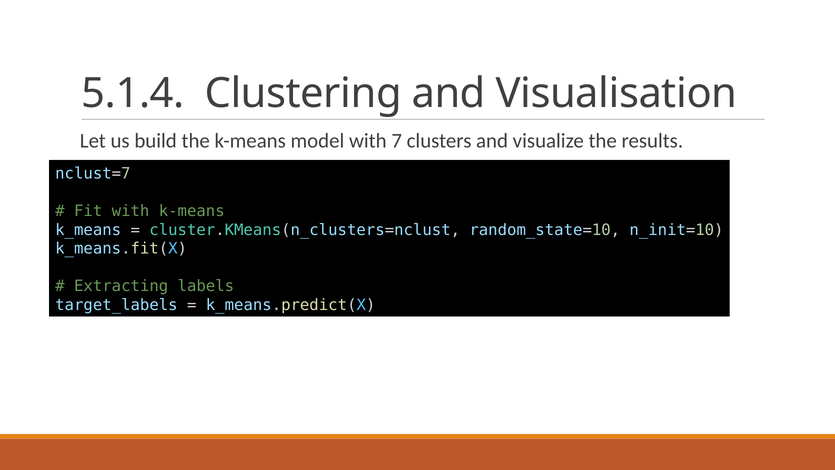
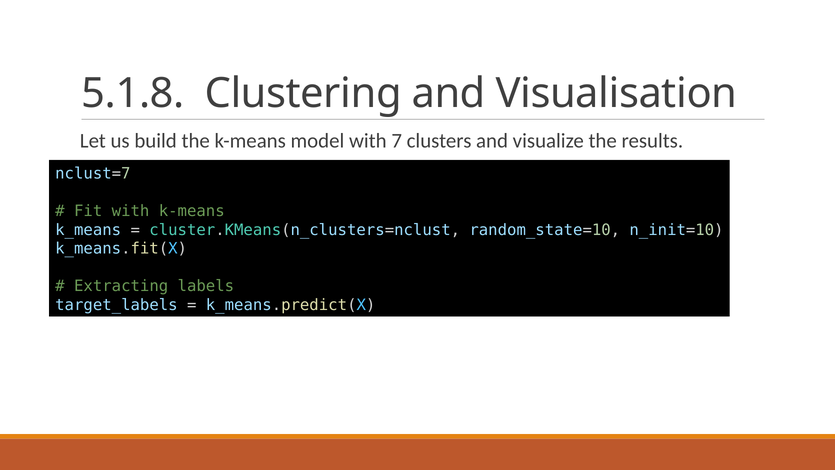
5.1.4: 5.1.4 -> 5.1.8
